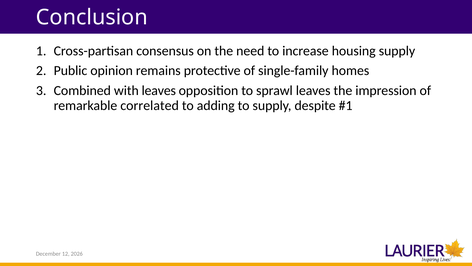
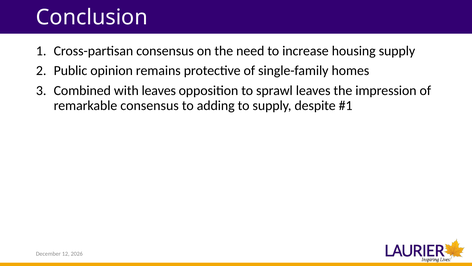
remarkable correlated: correlated -> consensus
